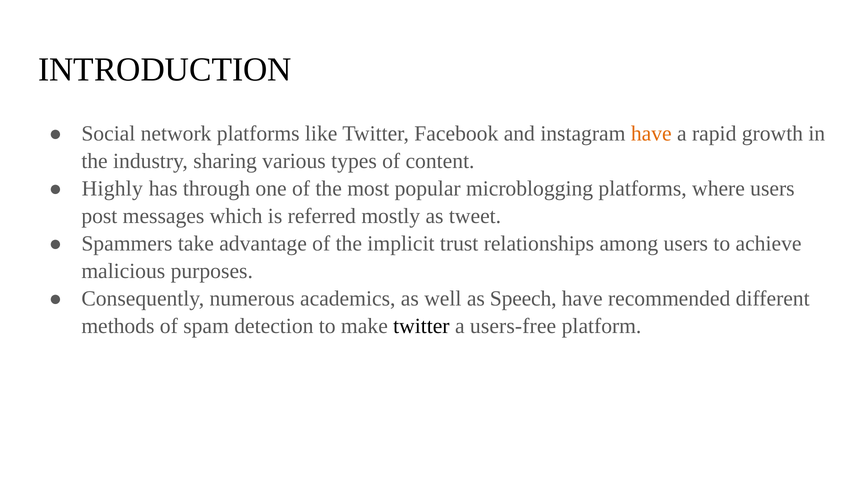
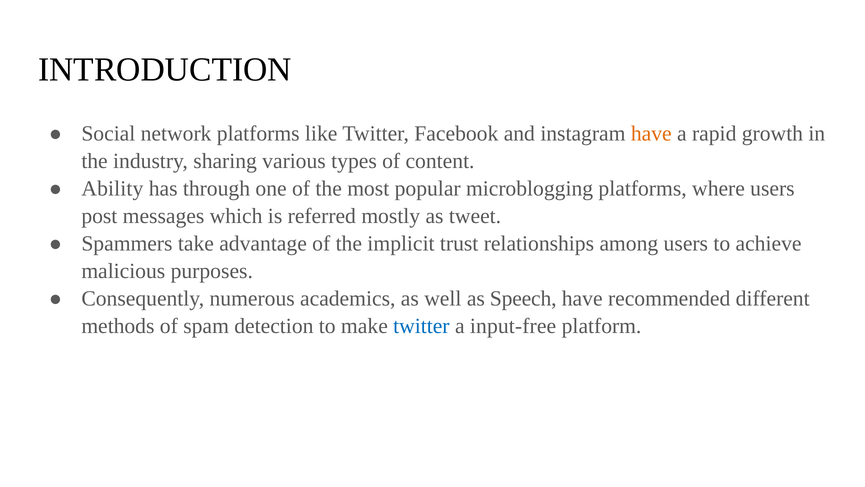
Highly: Highly -> Ability
twitter at (421, 326) colour: black -> blue
users-free: users-free -> input-free
